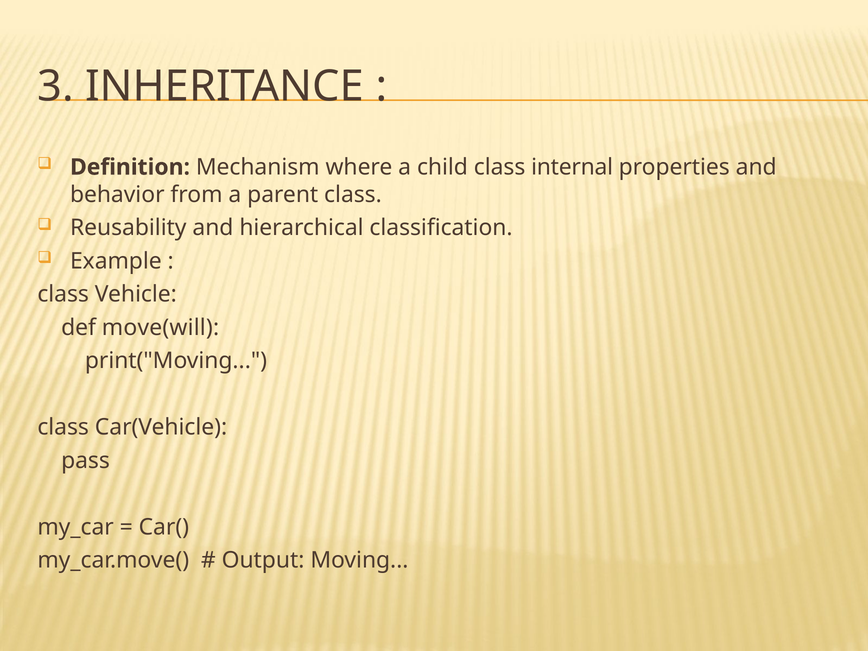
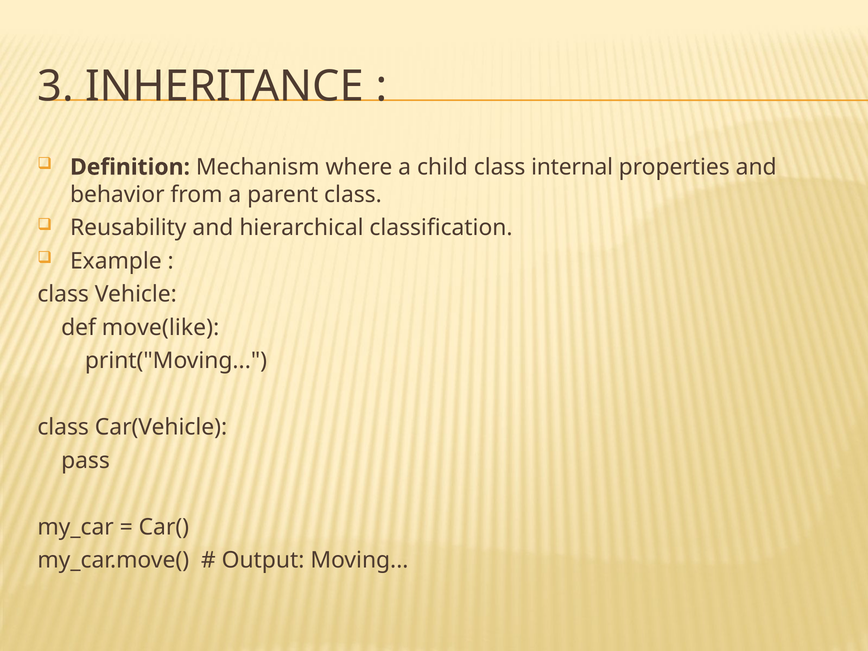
move(will: move(will -> move(like
